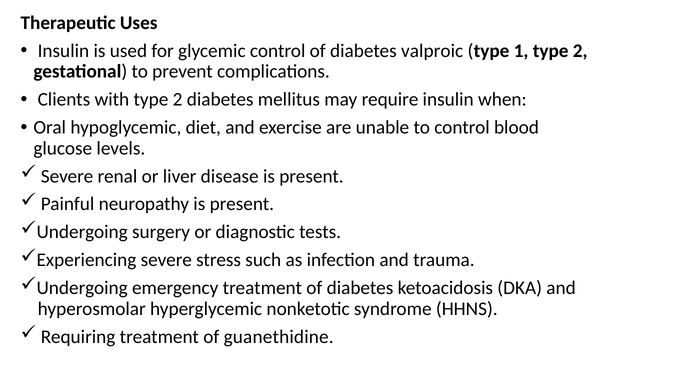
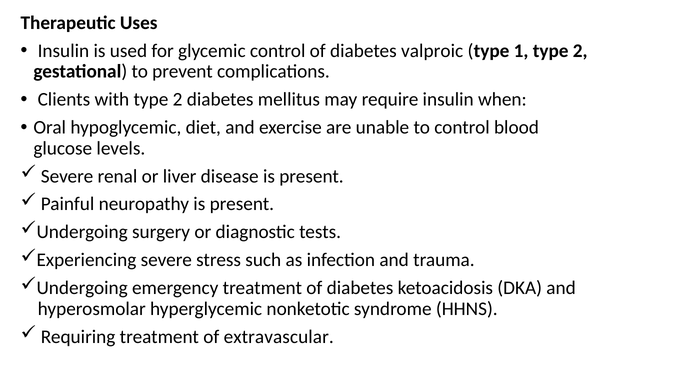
guanethidine: guanethidine -> extravascular
